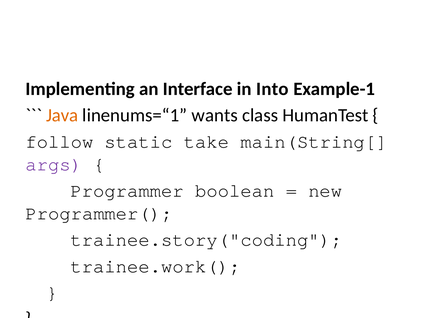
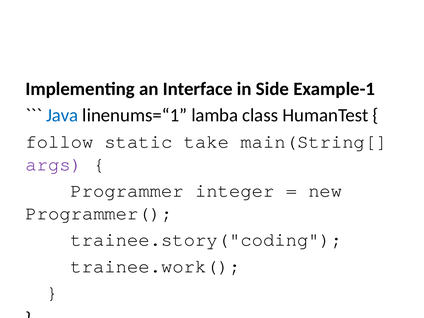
Into: Into -> Side
Java at (62, 115) colour: orange -> blue
wants: wants -> lamba
boolean: boolean -> integer
